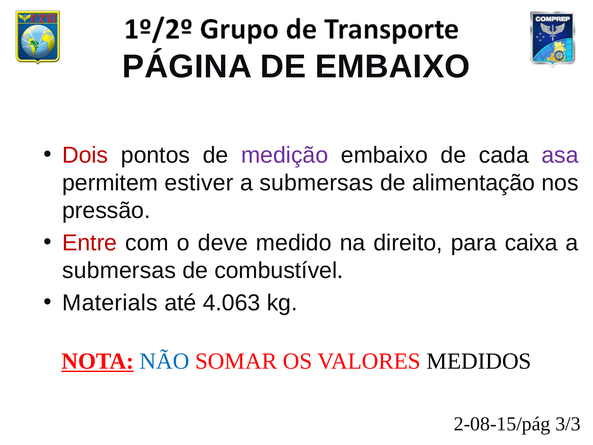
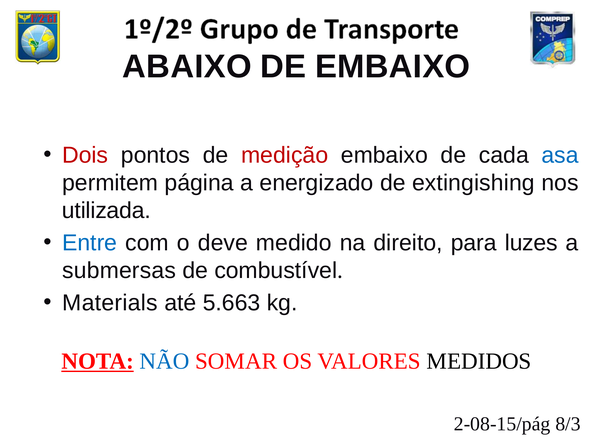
PÁGINA: PÁGINA -> ABAIXO
medição colour: purple -> red
asa colour: purple -> blue
estiver: estiver -> página
submersas at (316, 183): submersas -> energizado
alimentação: alimentação -> extingishing
pressão: pressão -> utilizada
Entre colour: red -> blue
caixa: caixa -> luzes
4.063: 4.063 -> 5.663
3/3: 3/3 -> 8/3
